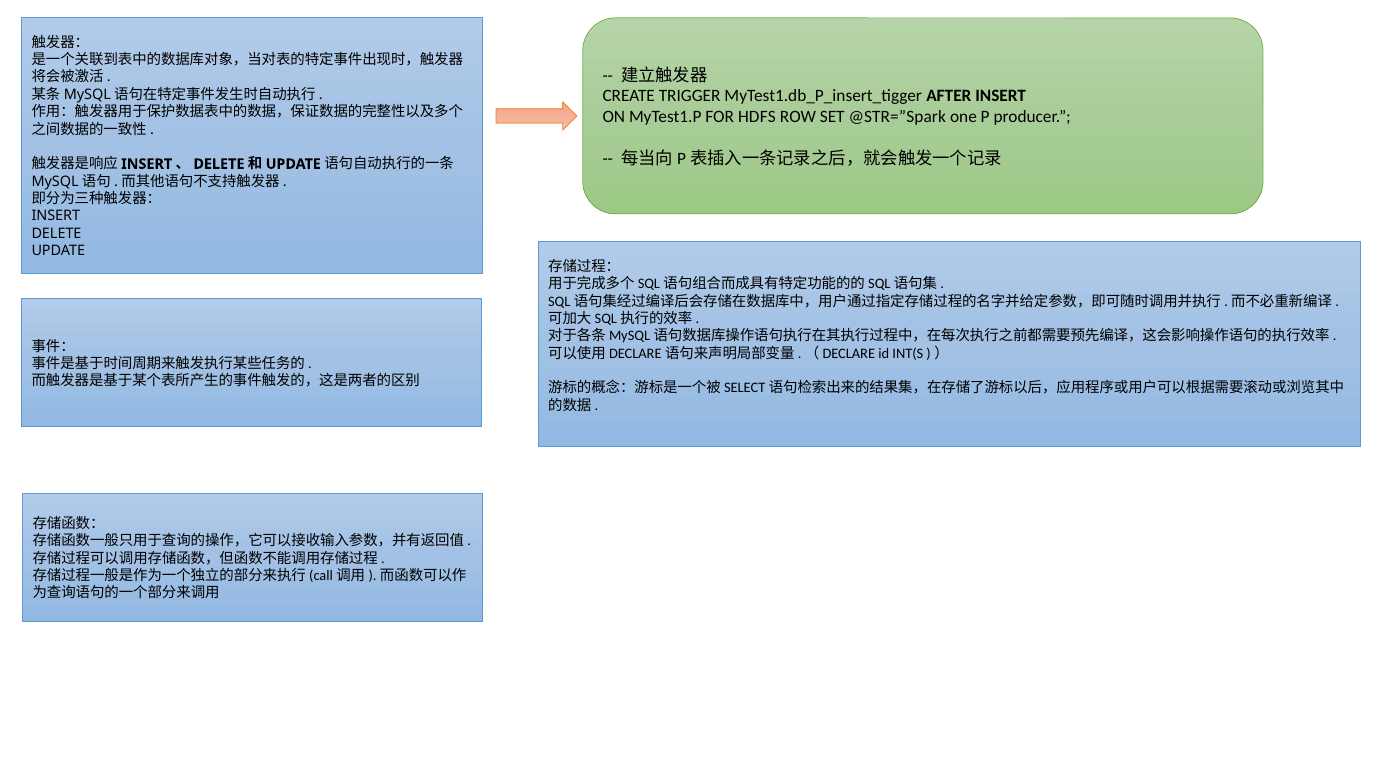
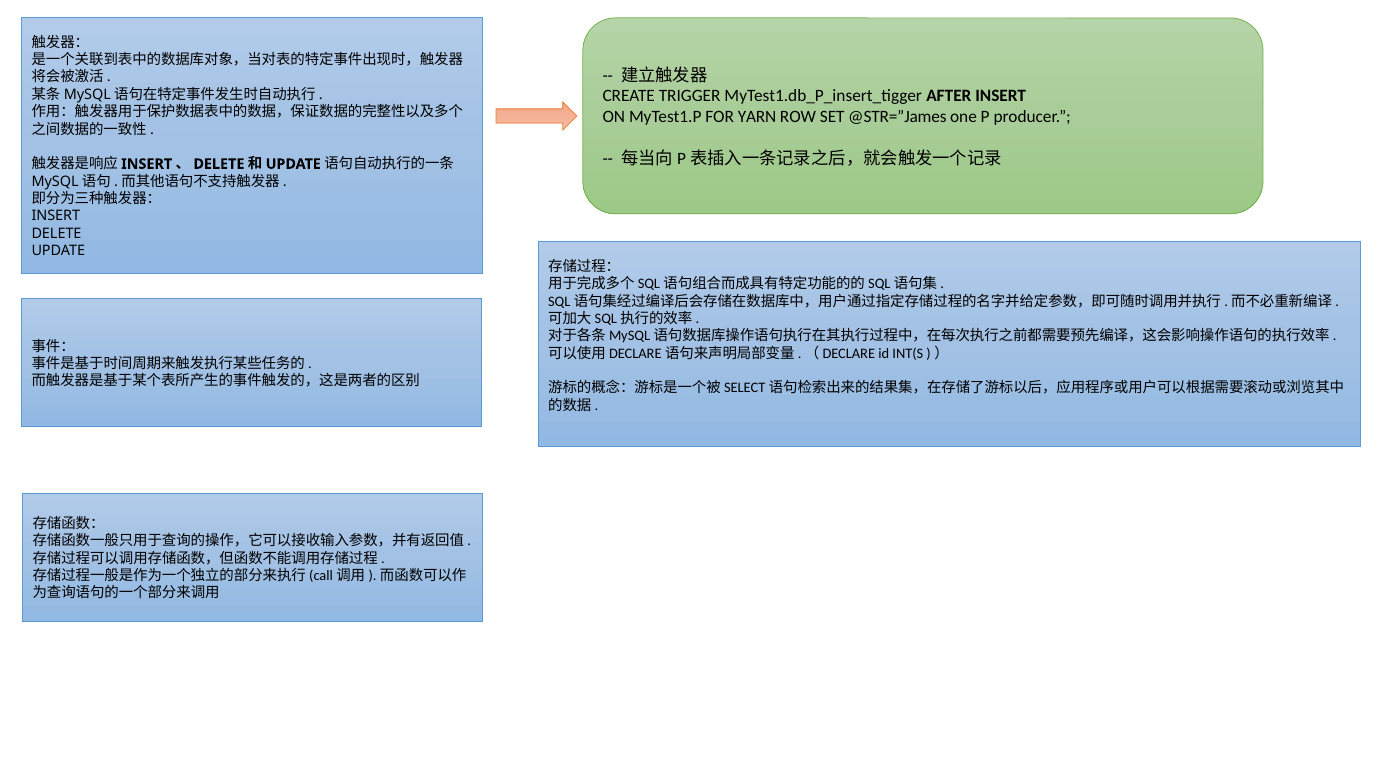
HDFS: HDFS -> YARN
@STR=”Spark: @STR=”Spark -> @STR=”James
